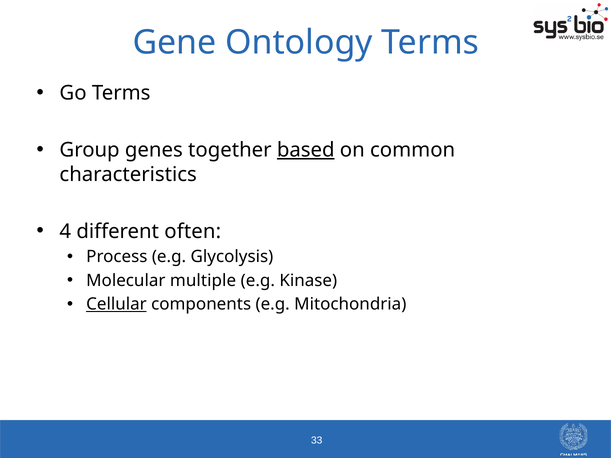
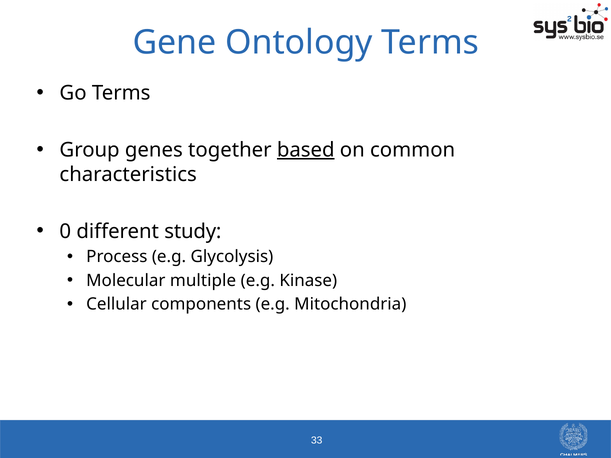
4: 4 -> 0
often: often -> study
Cellular underline: present -> none
